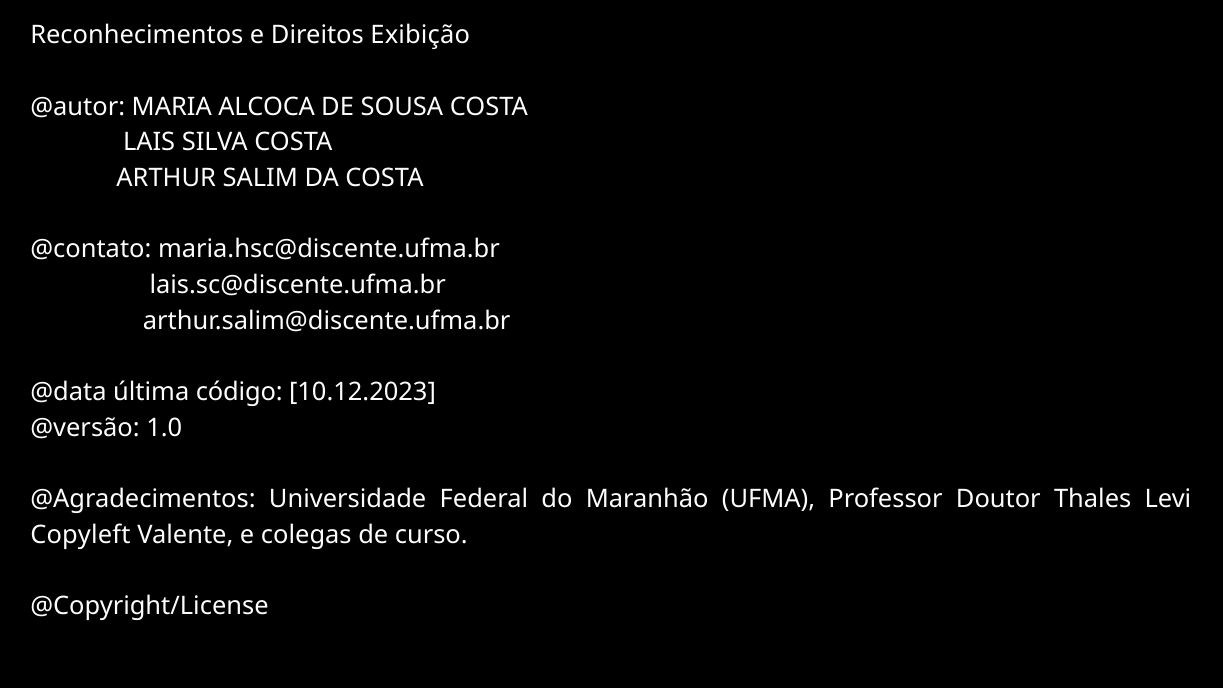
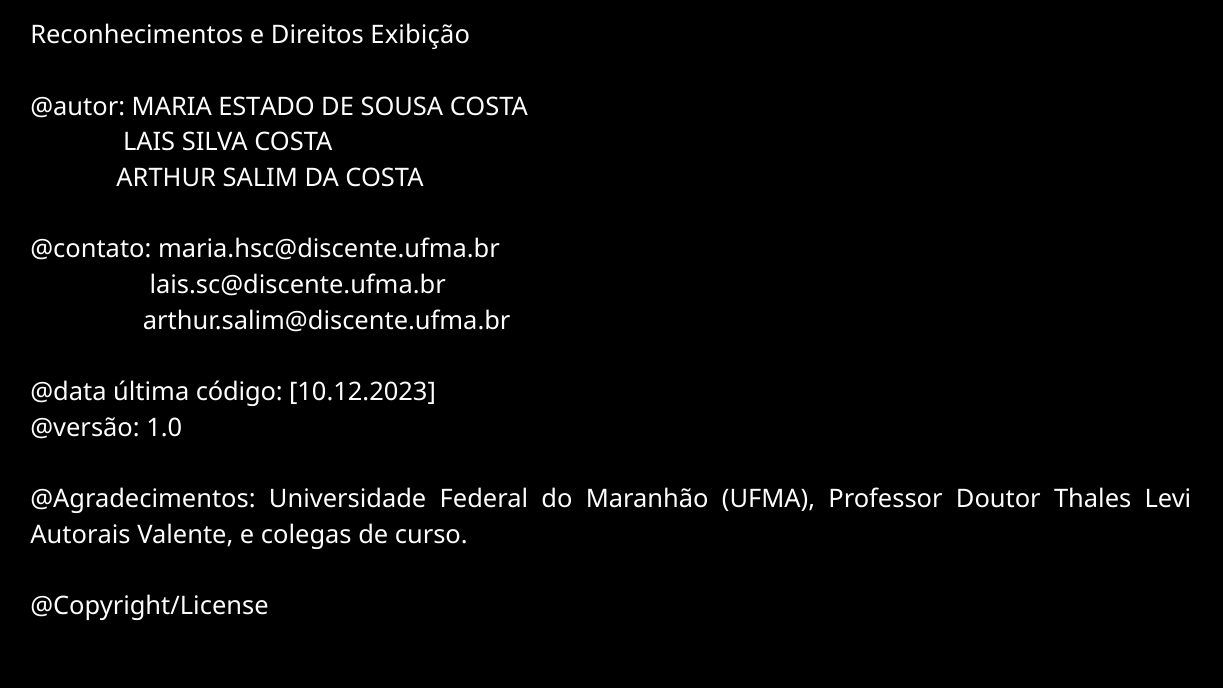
ALCOCA: ALCOCA -> ESTADO
Copyleft: Copyleft -> Autorais
